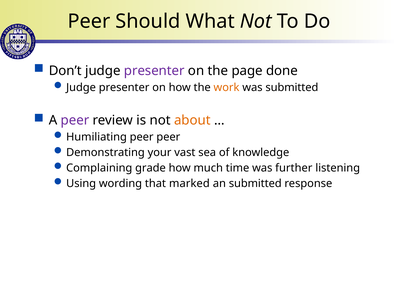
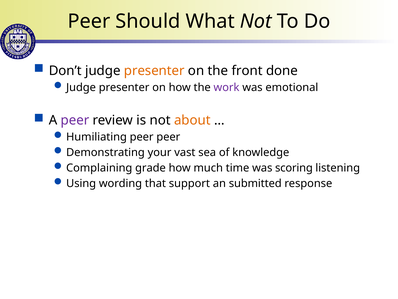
presenter at (154, 71) colour: purple -> orange
page: page -> front
work colour: orange -> purple
was submitted: submitted -> emotional
further: further -> scoring
marked: marked -> support
